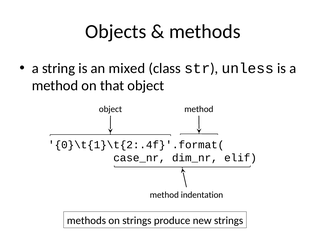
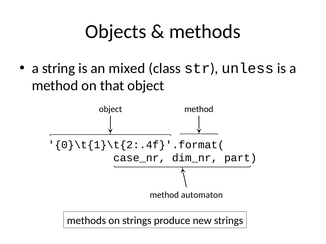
elif: elif -> part
indentation: indentation -> automaton
